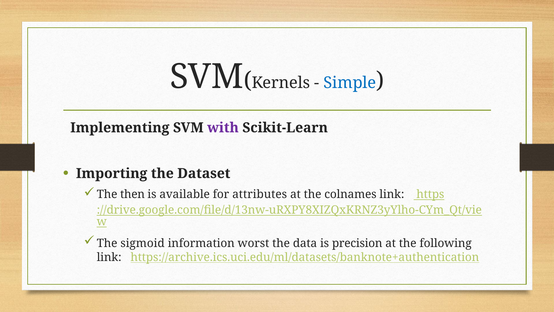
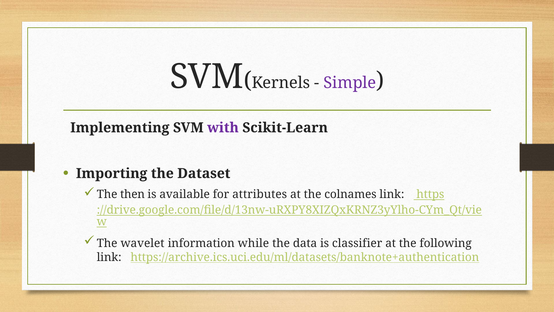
Simple colour: blue -> purple
sigmoid: sigmoid -> wavelet
worst: worst -> while
precision: precision -> classifier
